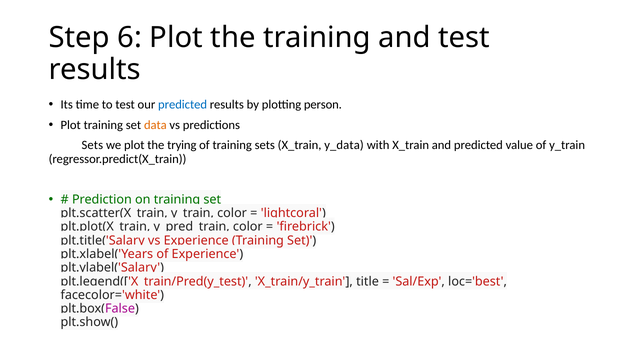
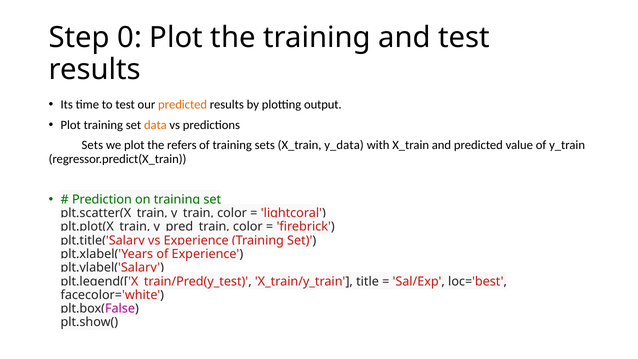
6: 6 -> 0
predicted at (183, 105) colour: blue -> orange
person: person -> output
trying: trying -> refers
